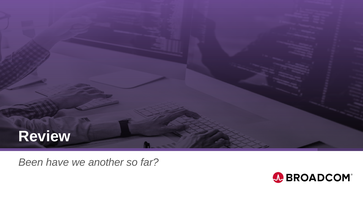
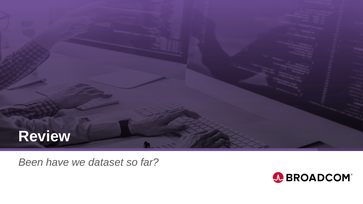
another: another -> dataset
